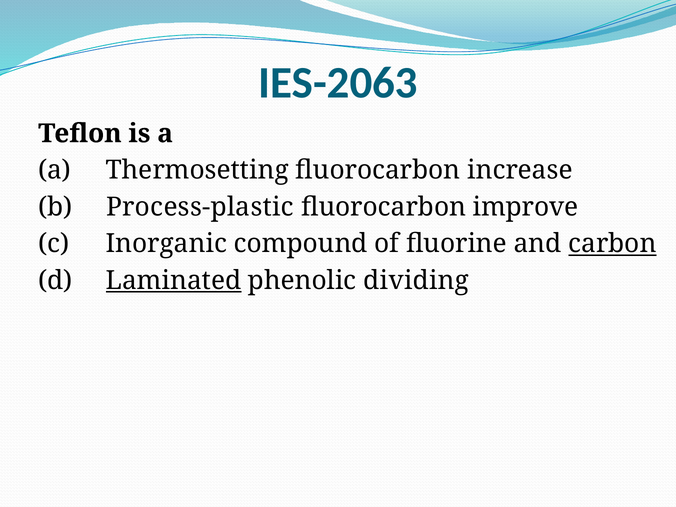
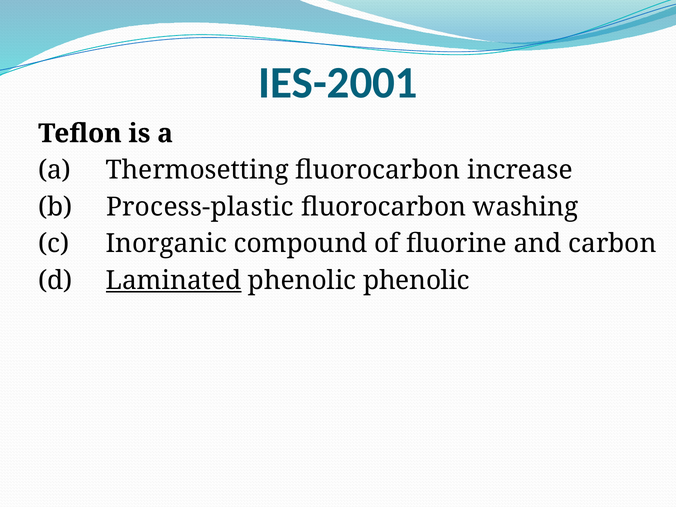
IES-2063: IES-2063 -> IES-2001
improve: improve -> washing
carbon underline: present -> none
phenolic dividing: dividing -> phenolic
